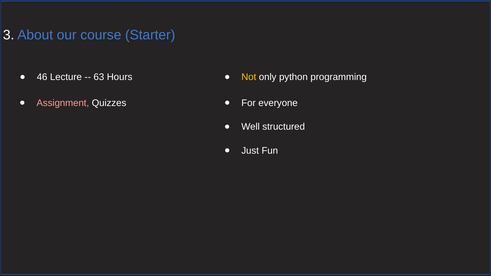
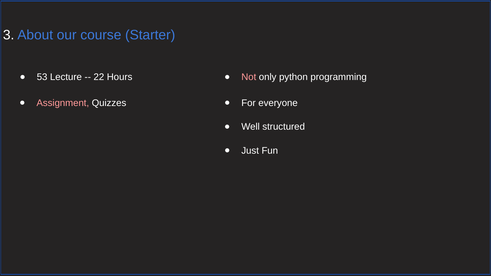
46: 46 -> 53
63: 63 -> 22
Not colour: yellow -> pink
